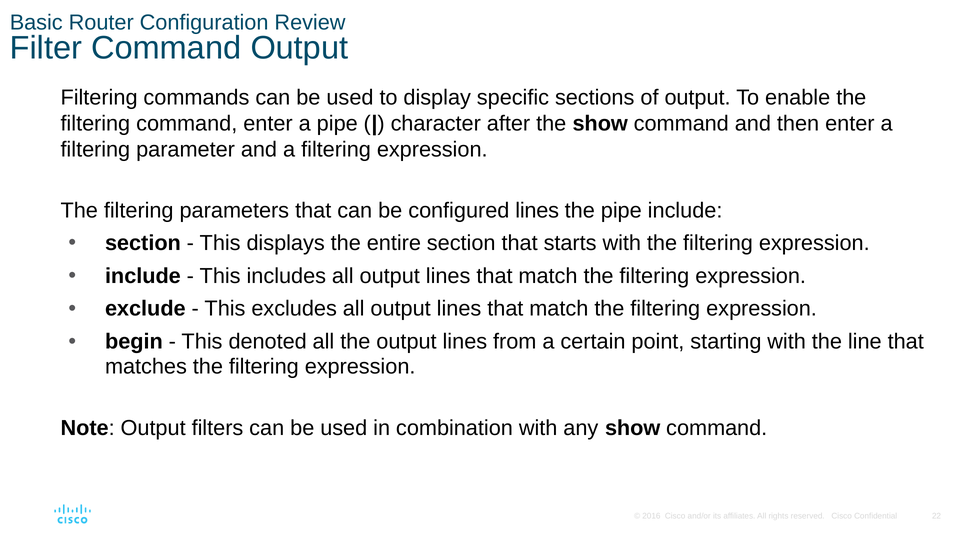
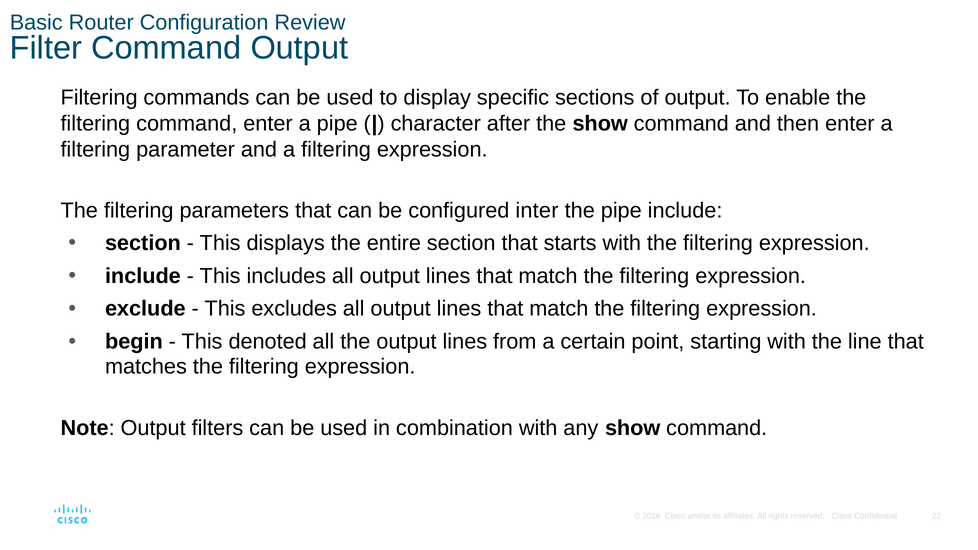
configured lines: lines -> inter
